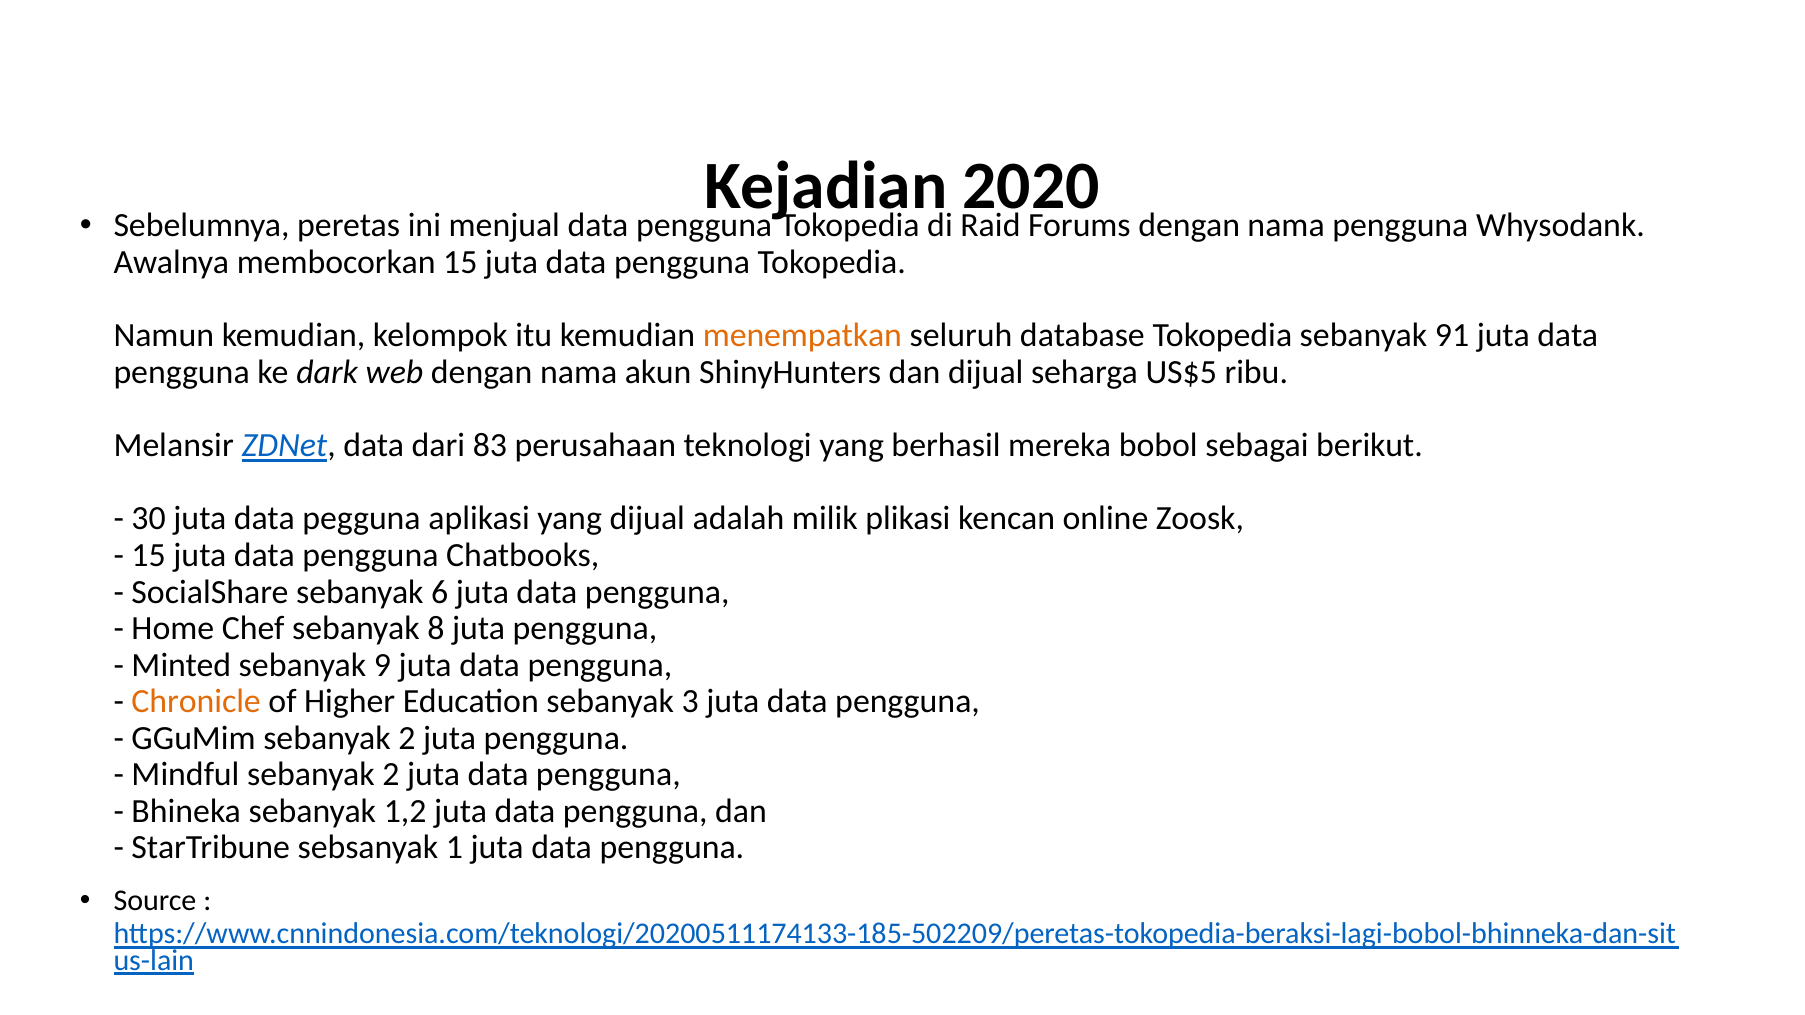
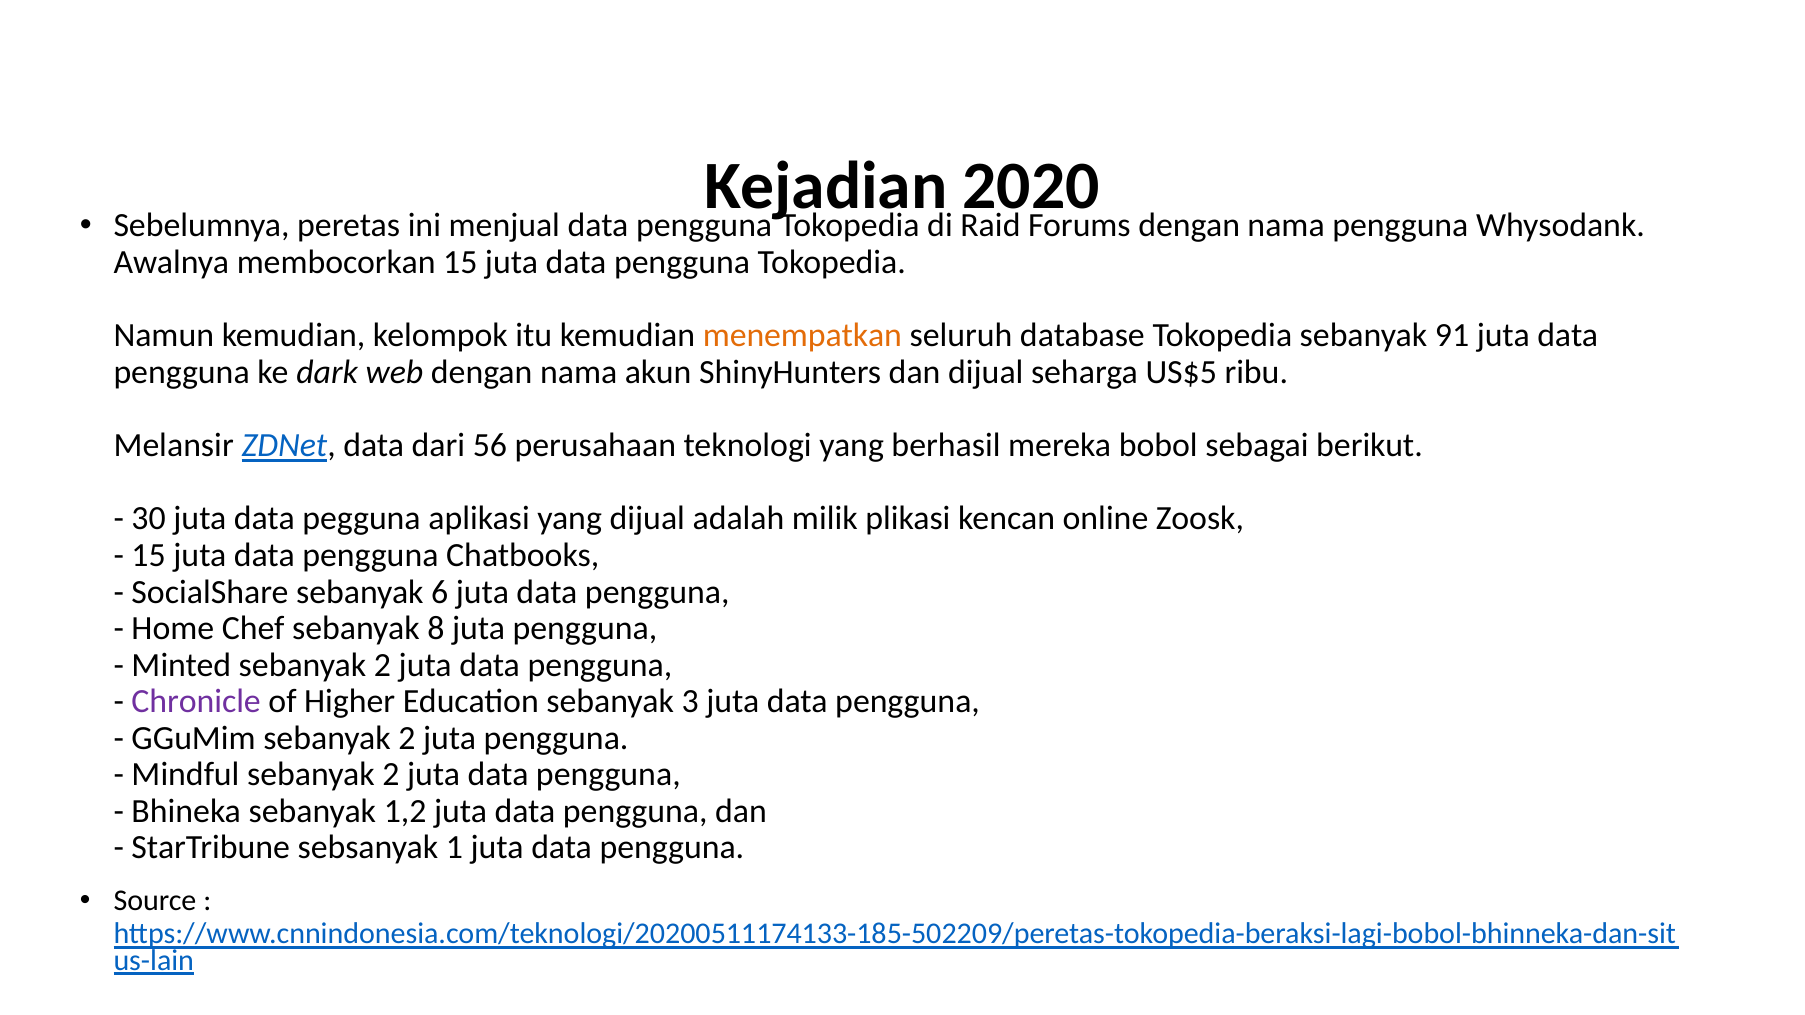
83: 83 -> 56
Minted sebanyak 9: 9 -> 2
Chronicle colour: orange -> purple
